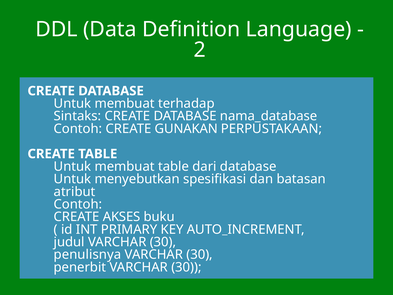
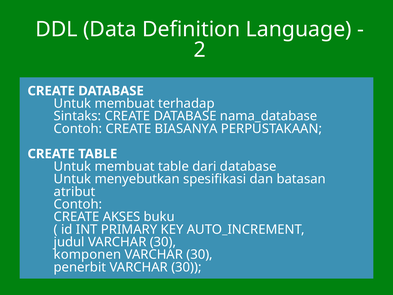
GUNAKAN: GUNAKAN -> BIASANYA
penulisnya: penulisnya -> komponen
